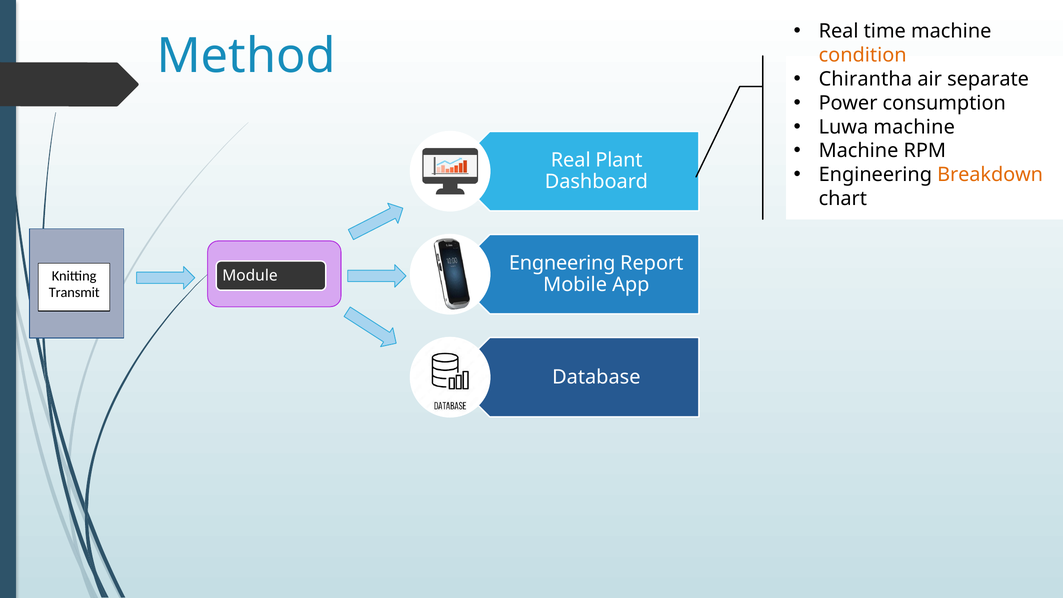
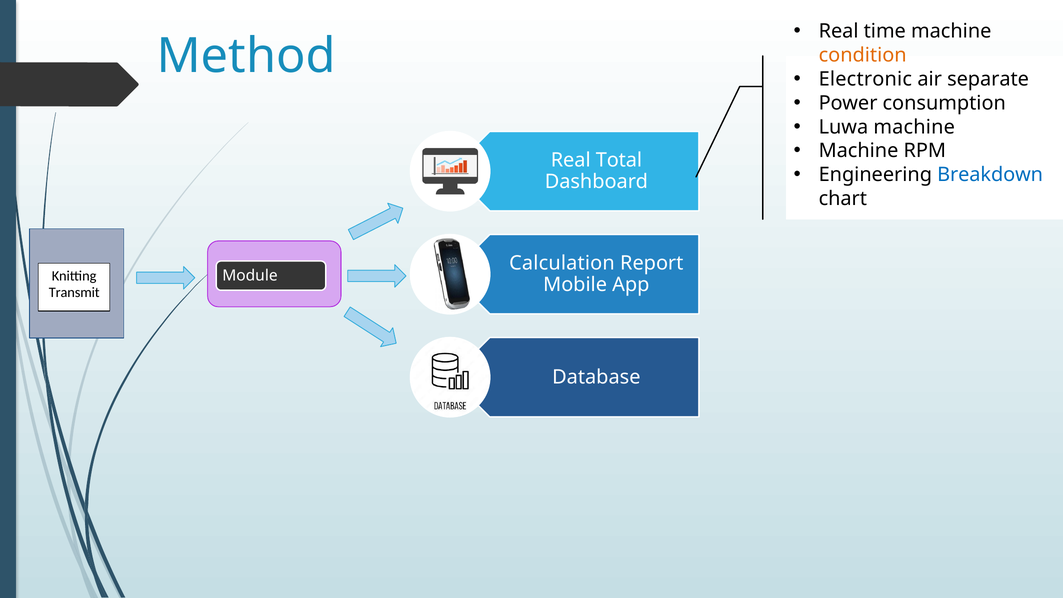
Chirantha: Chirantha -> Electronic
Plant: Plant -> Total
Breakdown colour: orange -> blue
Engneering: Engneering -> Calculation
